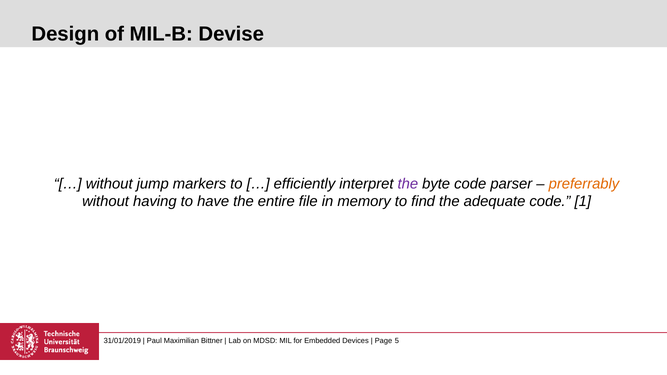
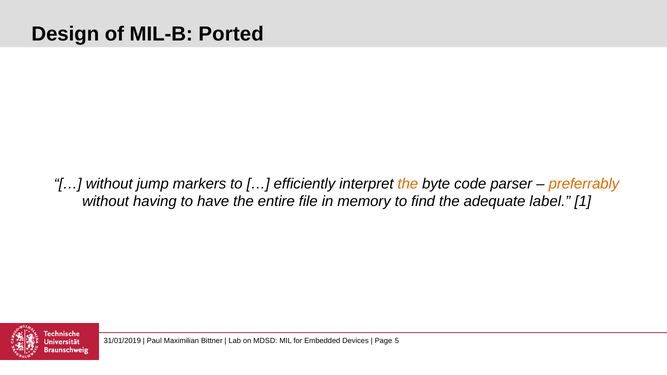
Devise: Devise -> Ported
the at (408, 184) colour: purple -> orange
adequate code: code -> label
